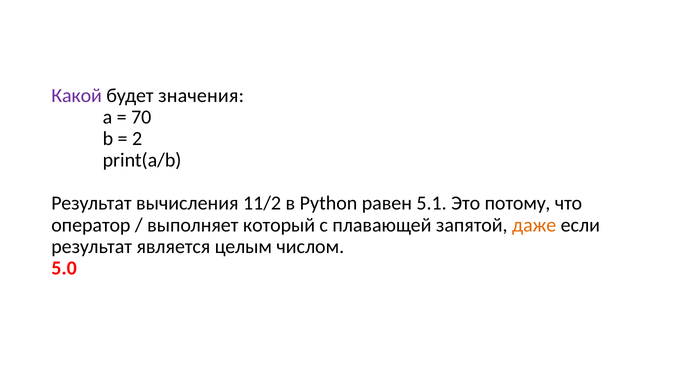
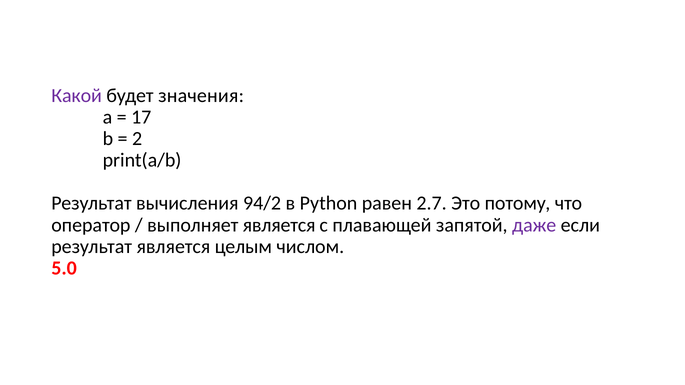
70: 70 -> 17
11/2: 11/2 -> 94/2
5.1: 5.1 -> 2.7
выполняет который: который -> является
даже colour: orange -> purple
